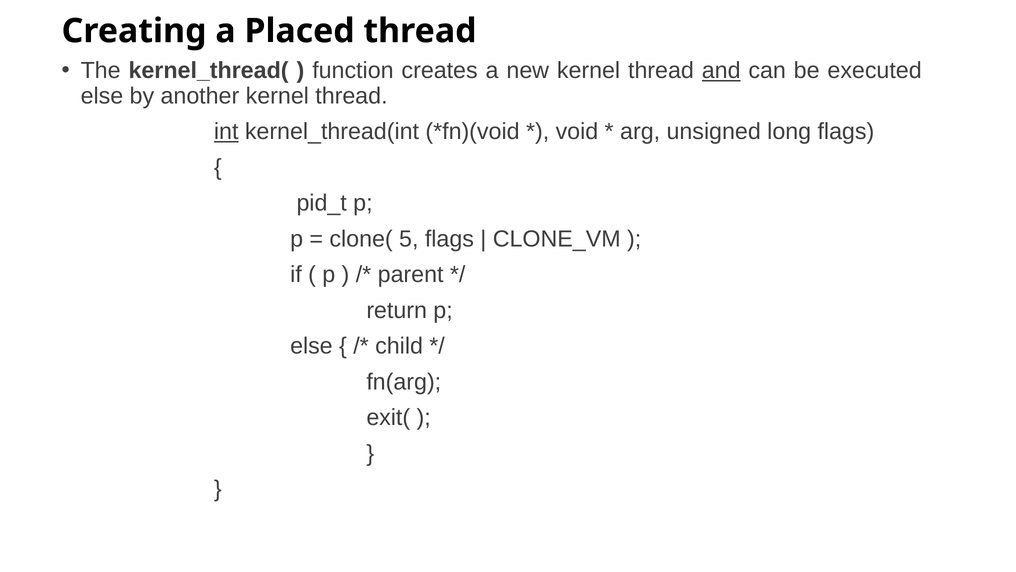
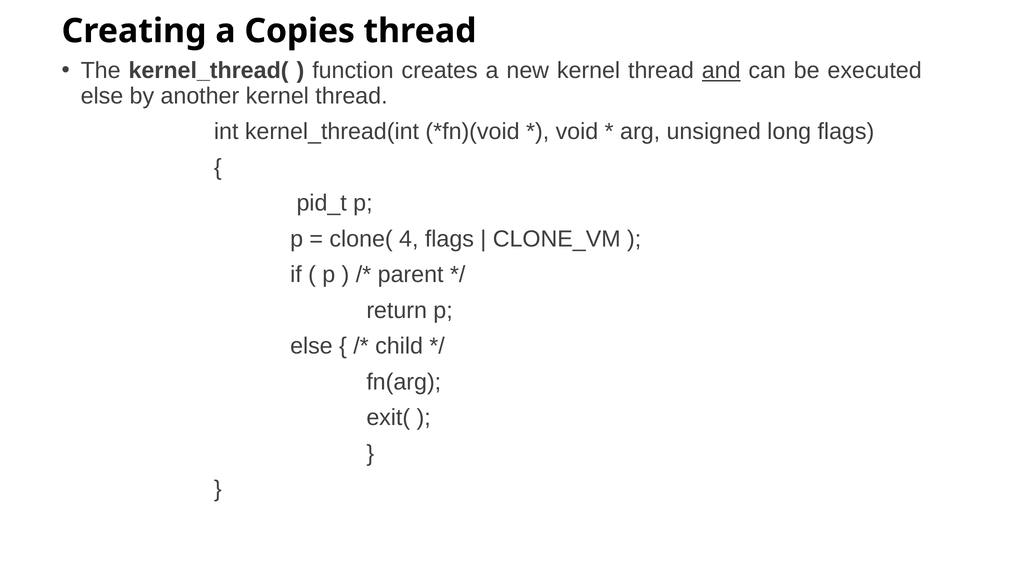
Placed: Placed -> Copies
int underline: present -> none
5: 5 -> 4
